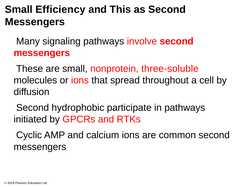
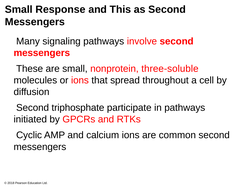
Efficiency: Efficiency -> Response
hydrophobic: hydrophobic -> triphosphate
